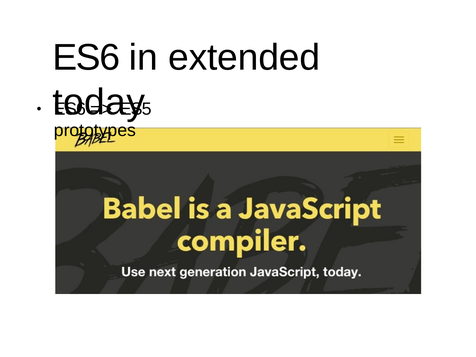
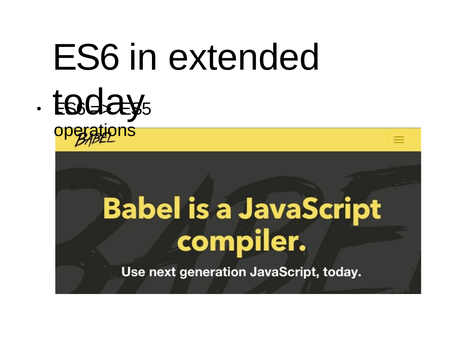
prototypes: prototypes -> operations
